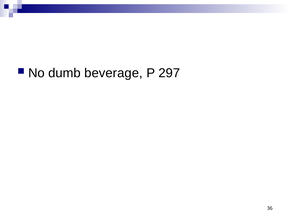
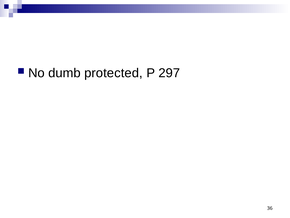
beverage: beverage -> protected
